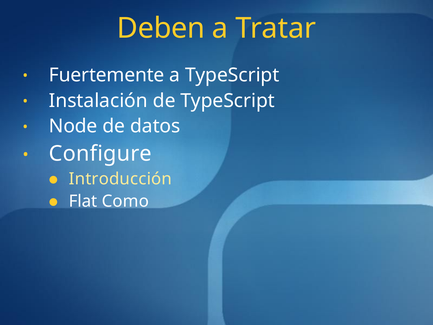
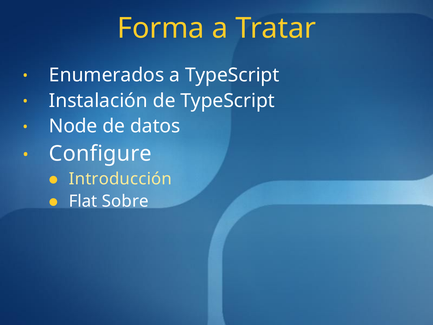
Deben: Deben -> Forma
Fuertemente: Fuertemente -> Enumerados
Como: Como -> Sobre
